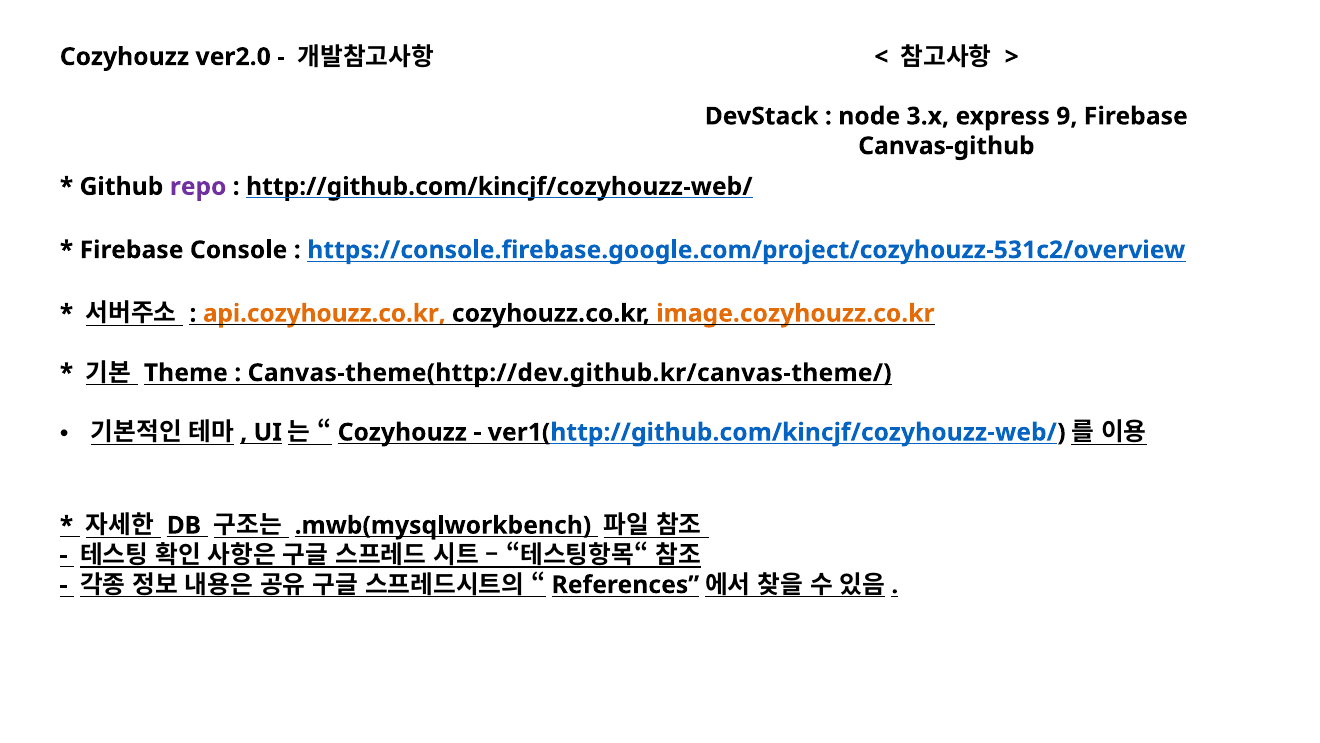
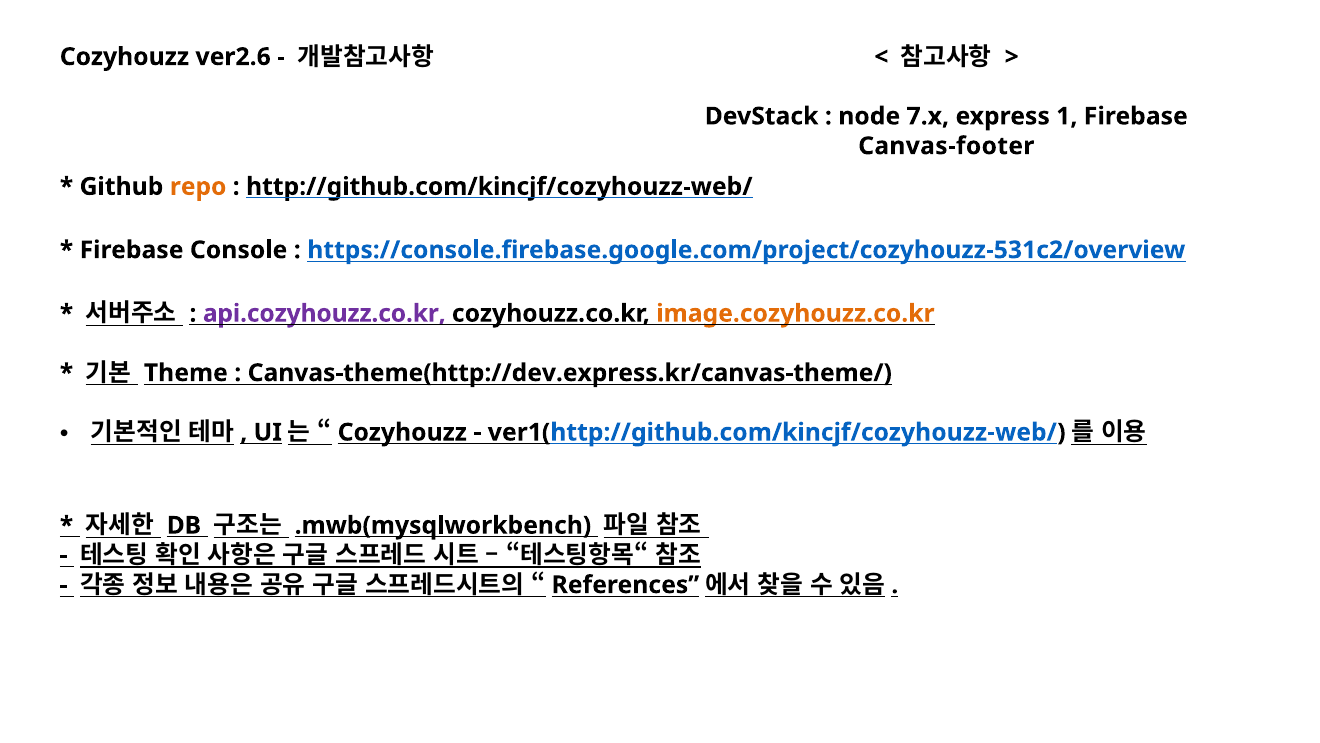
ver2.0: ver2.0 -> ver2.6
3.x: 3.x -> 7.x
9: 9 -> 1
Canvas-github: Canvas-github -> Canvas-footer
repo colour: purple -> orange
api.cozyhouzz.co.kr colour: orange -> purple
Canvas-theme(http://dev.github.kr/canvas-theme/: Canvas-theme(http://dev.github.kr/canvas-theme/ -> Canvas-theme(http://dev.express.kr/canvas-theme/
